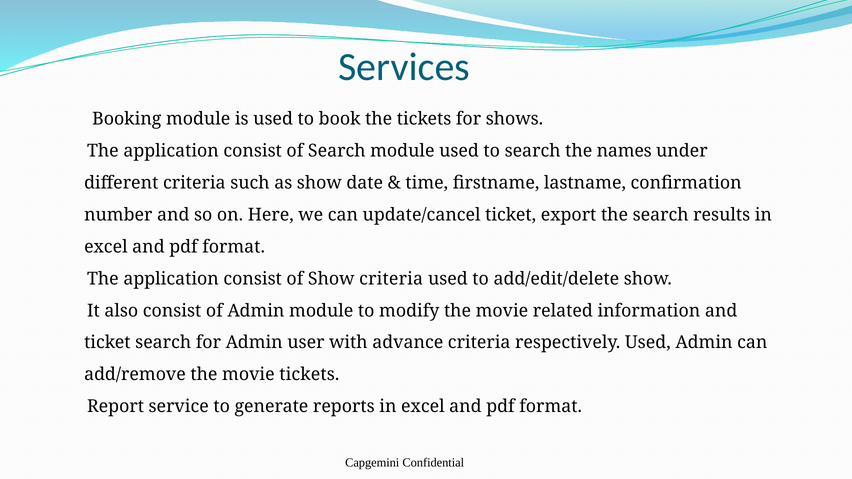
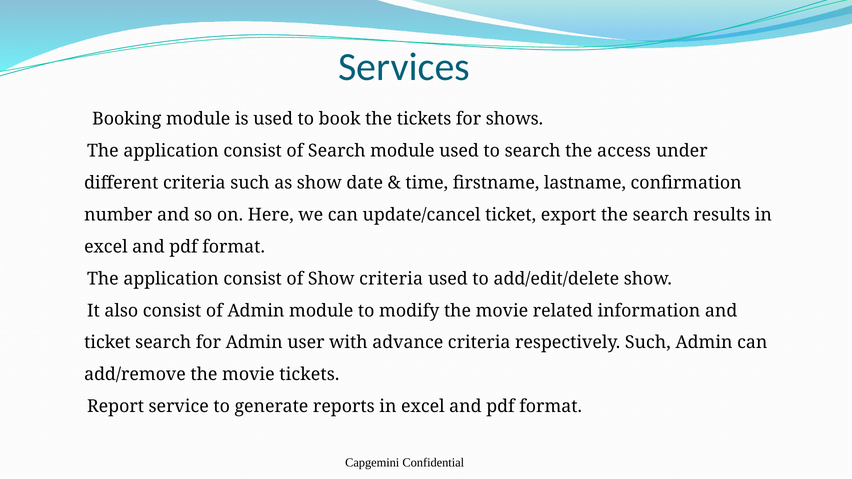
names: names -> access
respectively Used: Used -> Such
